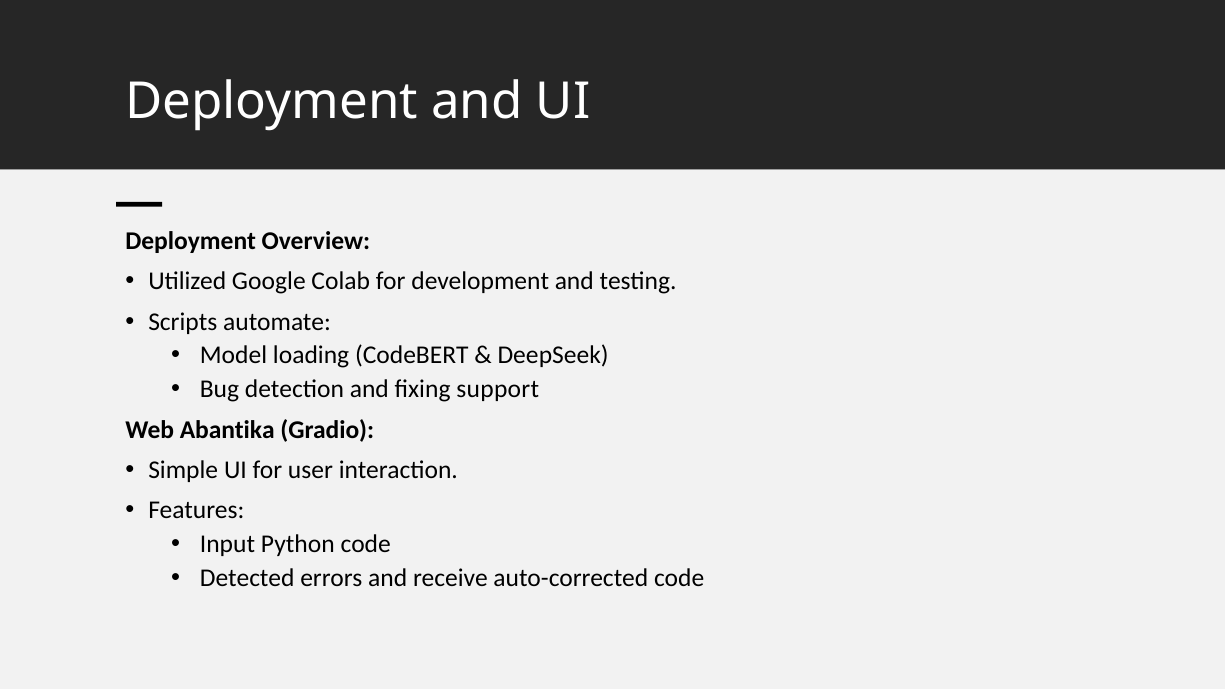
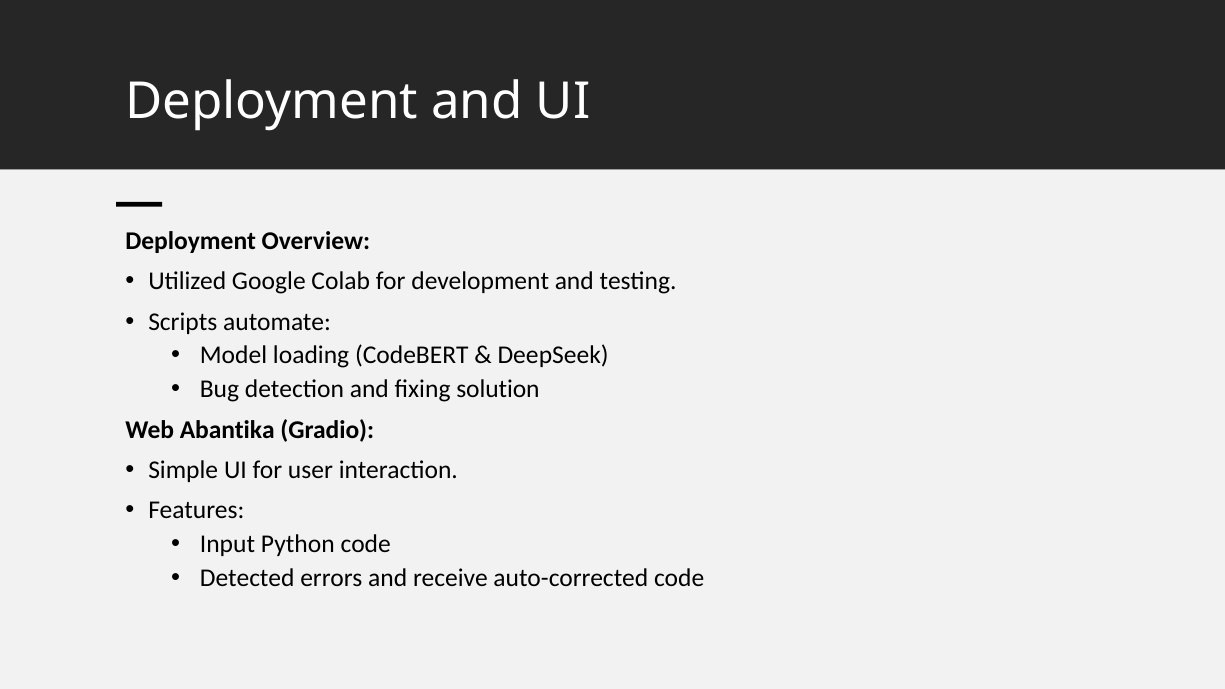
support: support -> solution
